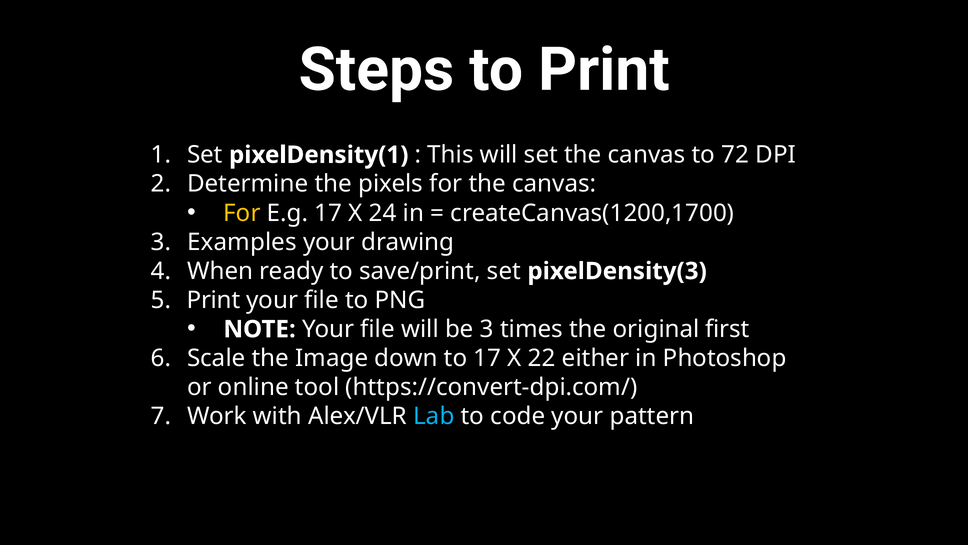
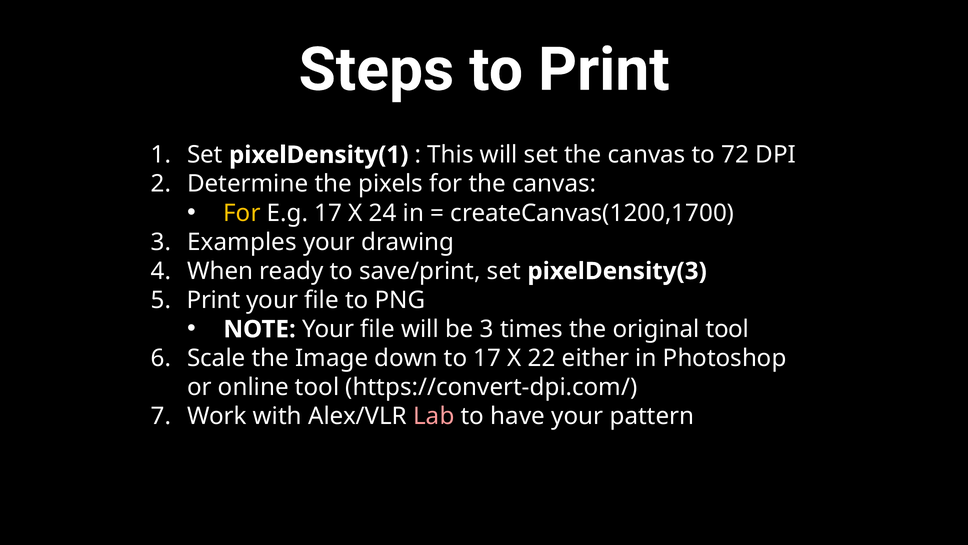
original first: first -> tool
Lab colour: light blue -> pink
code: code -> have
